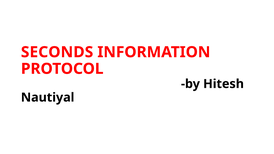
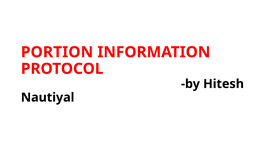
SECONDS: SECONDS -> PORTION
